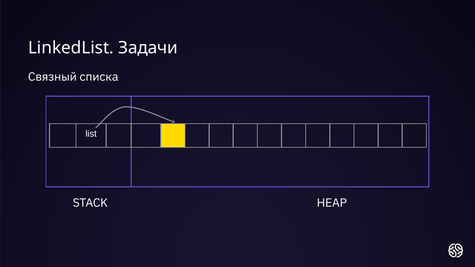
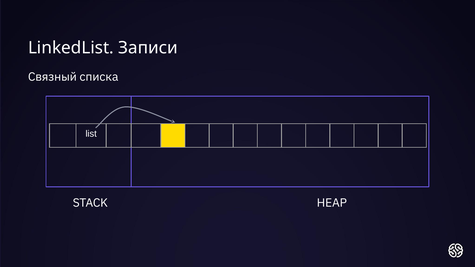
Задачи: Задачи -> Записи
